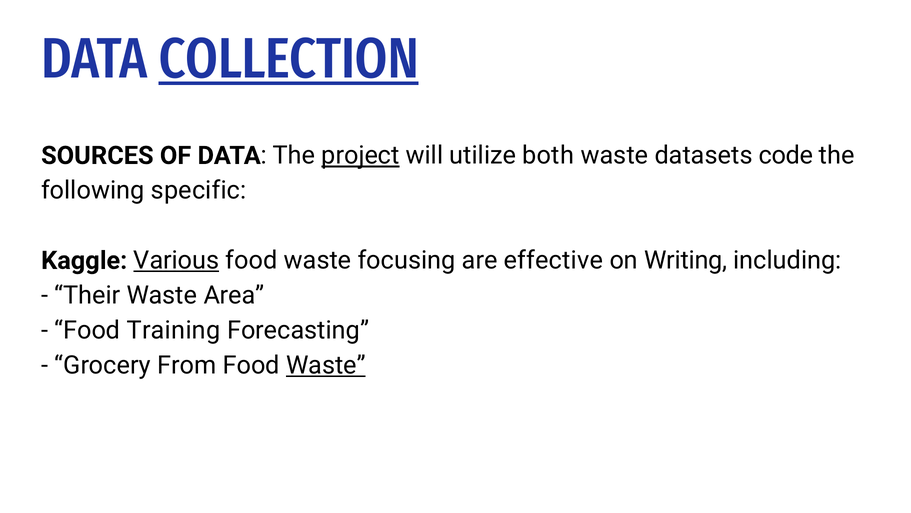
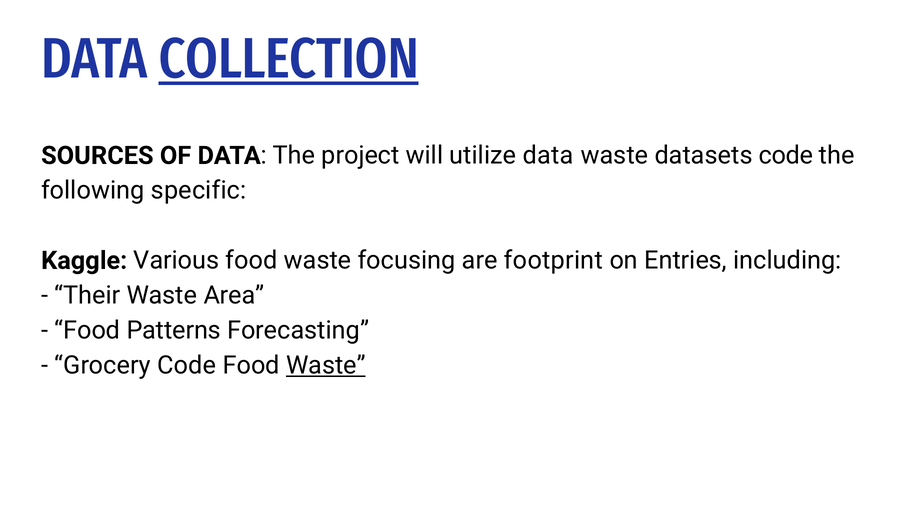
project underline: present -> none
utilize both: both -> data
Various underline: present -> none
effective: effective -> footprint
Writing: Writing -> Entries
Training: Training -> Patterns
Grocery From: From -> Code
